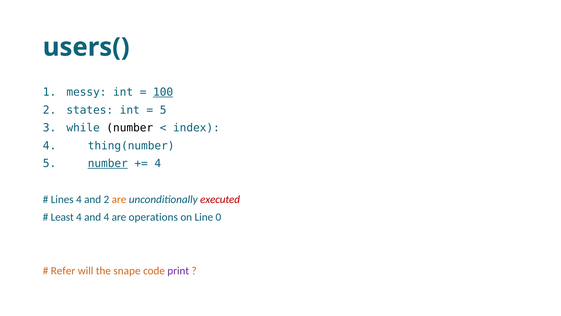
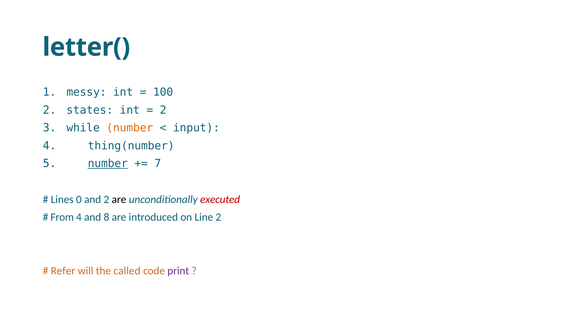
users(: users( -> letter(
100 underline: present -> none
5 at (163, 110): 5 -> 2
number at (130, 128) colour: black -> orange
index: index -> input
4 at (158, 163): 4 -> 7
Lines 4: 4 -> 0
are at (119, 199) colour: orange -> black
Least: Least -> From
and 4: 4 -> 8
operations: operations -> introduced
Line 0: 0 -> 2
snape: snape -> called
